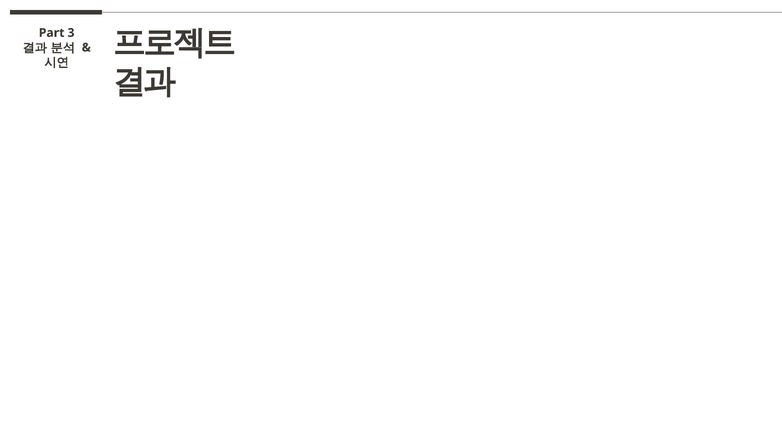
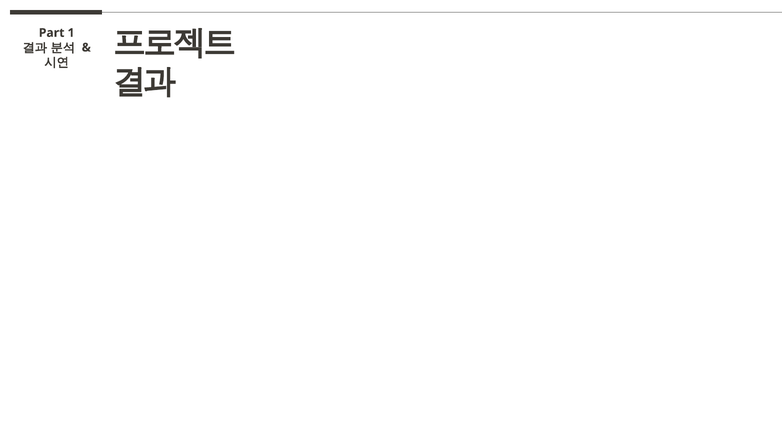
3: 3 -> 1
